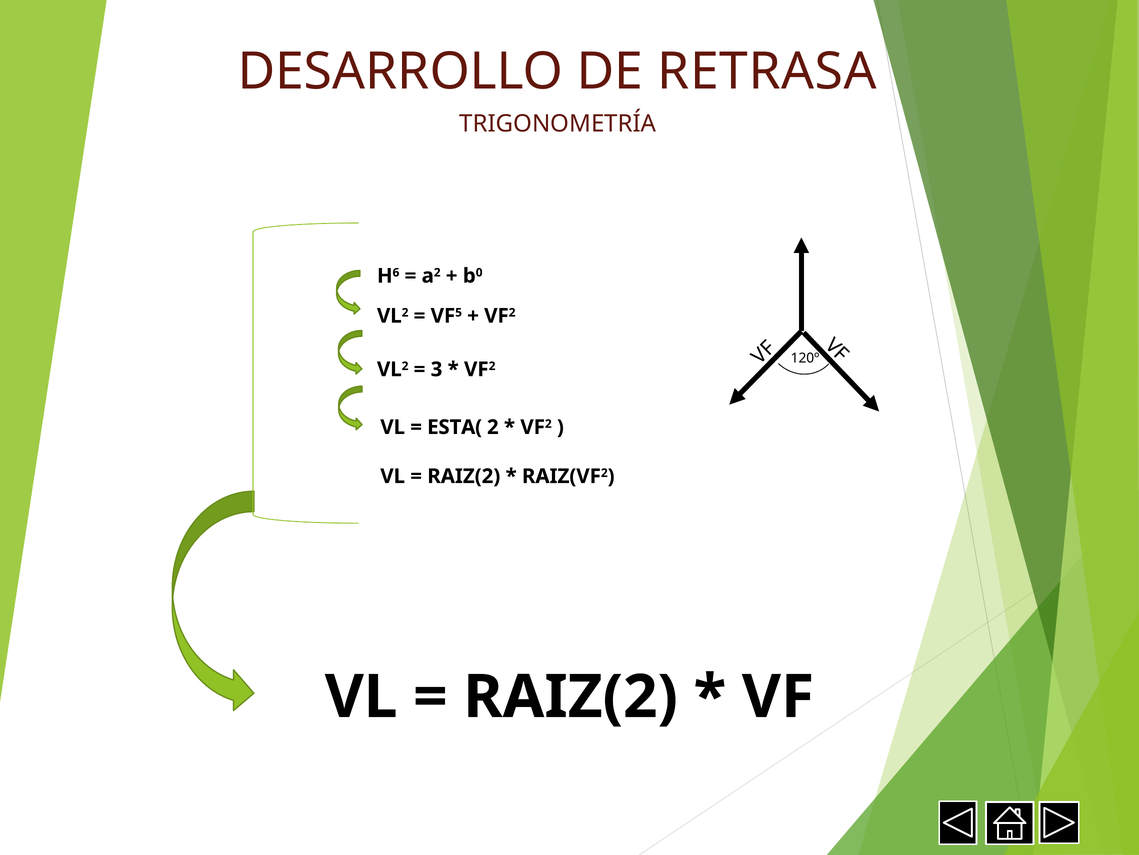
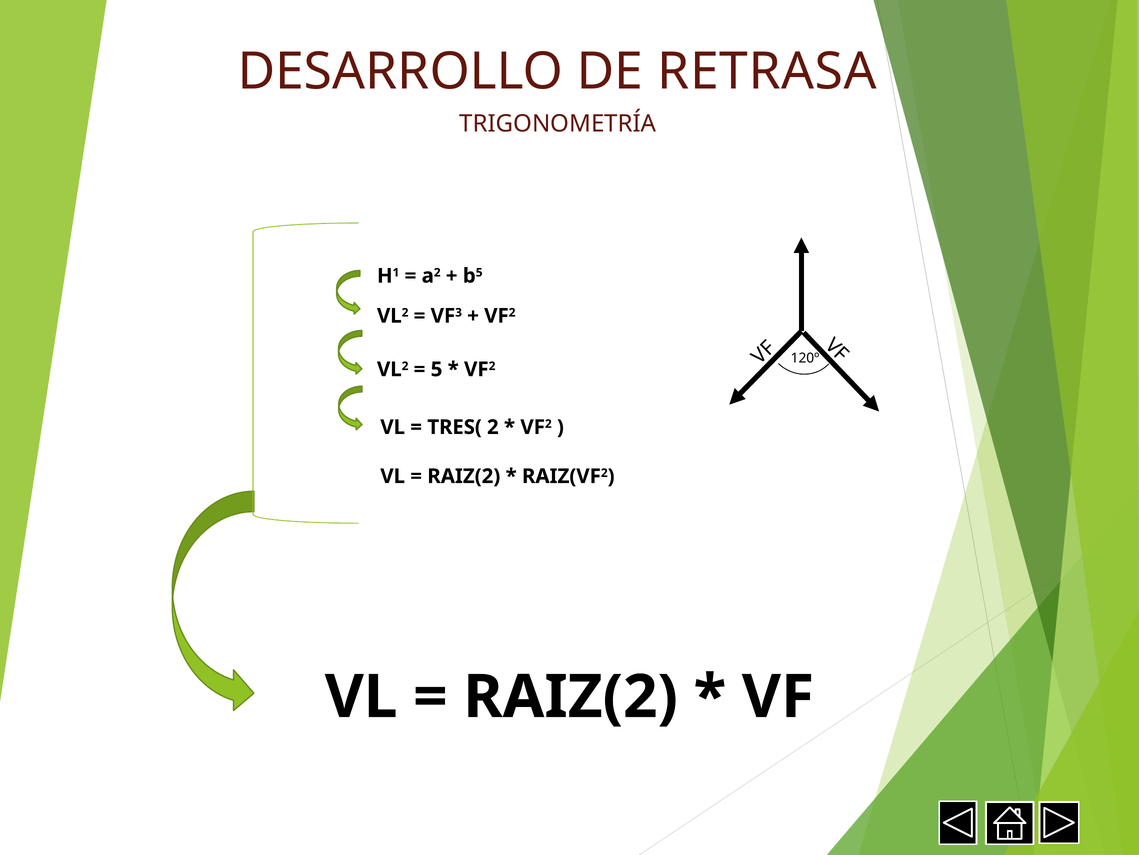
6: 6 -> 1
0 at (479, 272): 0 -> 5
5: 5 -> 3
3 at (437, 369): 3 -> 5
ESTA(: ESTA( -> TRES(
